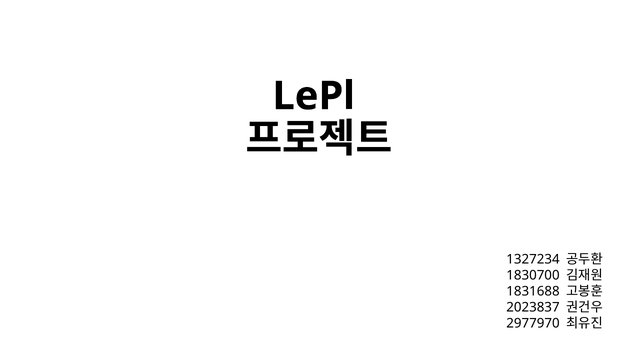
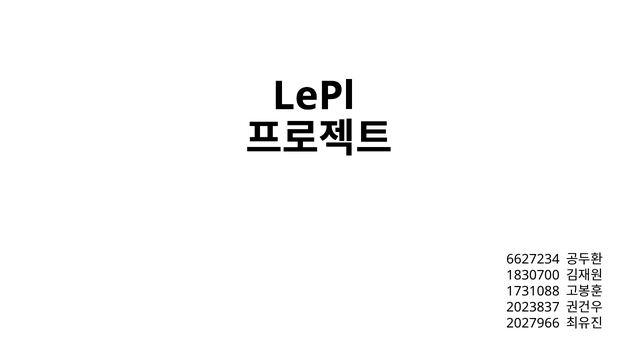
1327234: 1327234 -> 6627234
1831688: 1831688 -> 1731088
2977970: 2977970 -> 2027966
